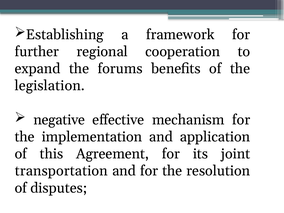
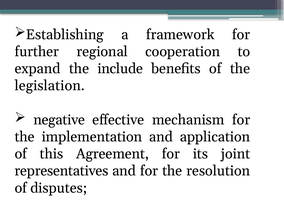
forums: forums -> include
transportation: transportation -> representatives
